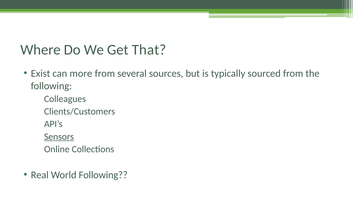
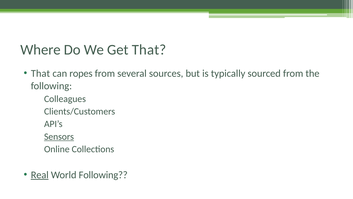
Exist at (41, 73): Exist -> That
more: more -> ropes
Real underline: none -> present
